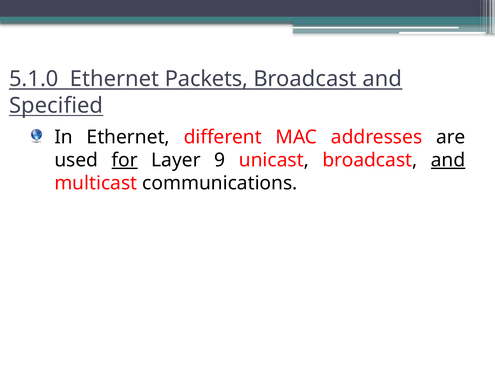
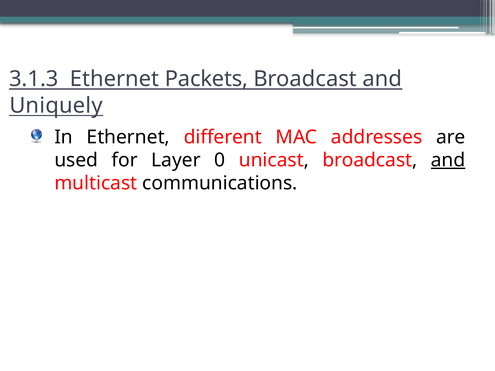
5.1.0: 5.1.0 -> 3.1.3
Specified: Specified -> Uniquely
for underline: present -> none
9: 9 -> 0
